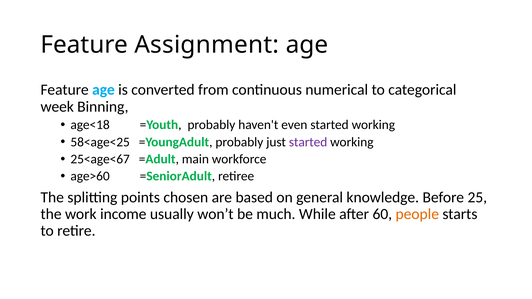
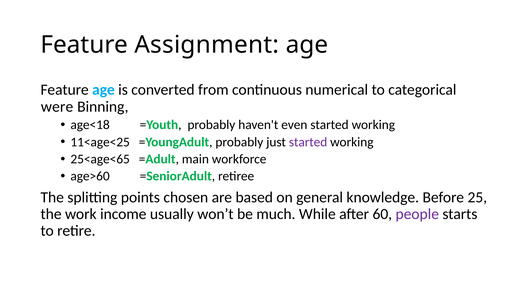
week: week -> were
58<age<25: 58<age<25 -> 11<age<25
25<age<67: 25<age<67 -> 25<age<65
people colour: orange -> purple
